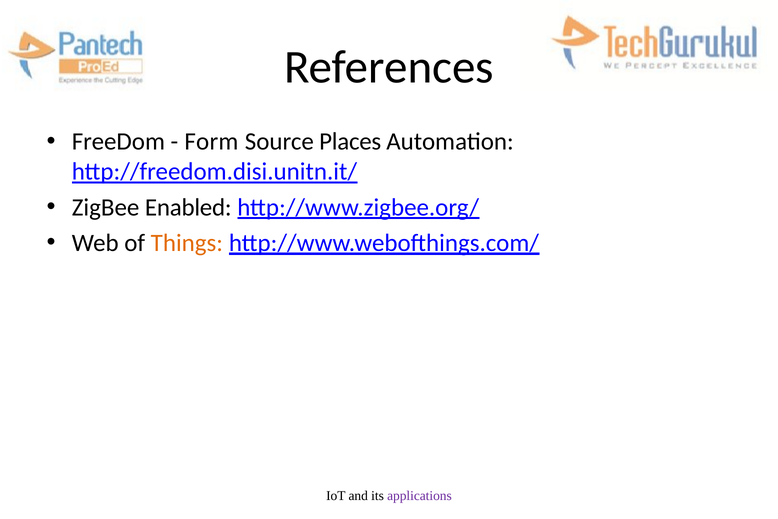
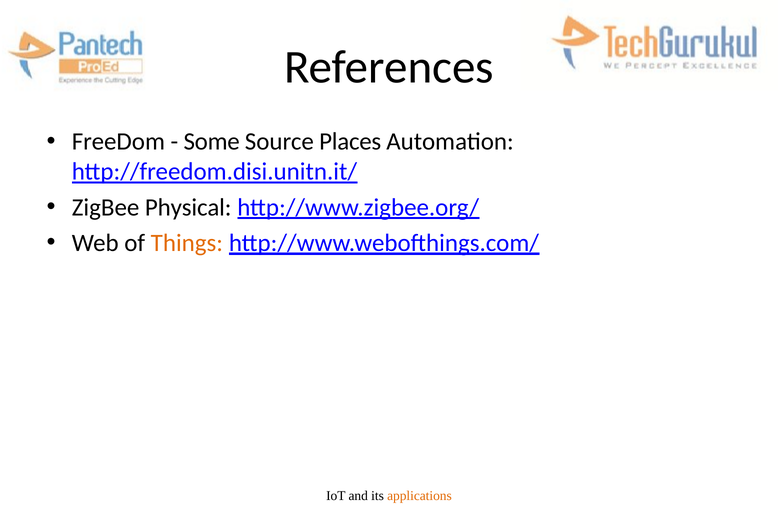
Form: Form -> Some
Enabled: Enabled -> Physical
applications colour: purple -> orange
